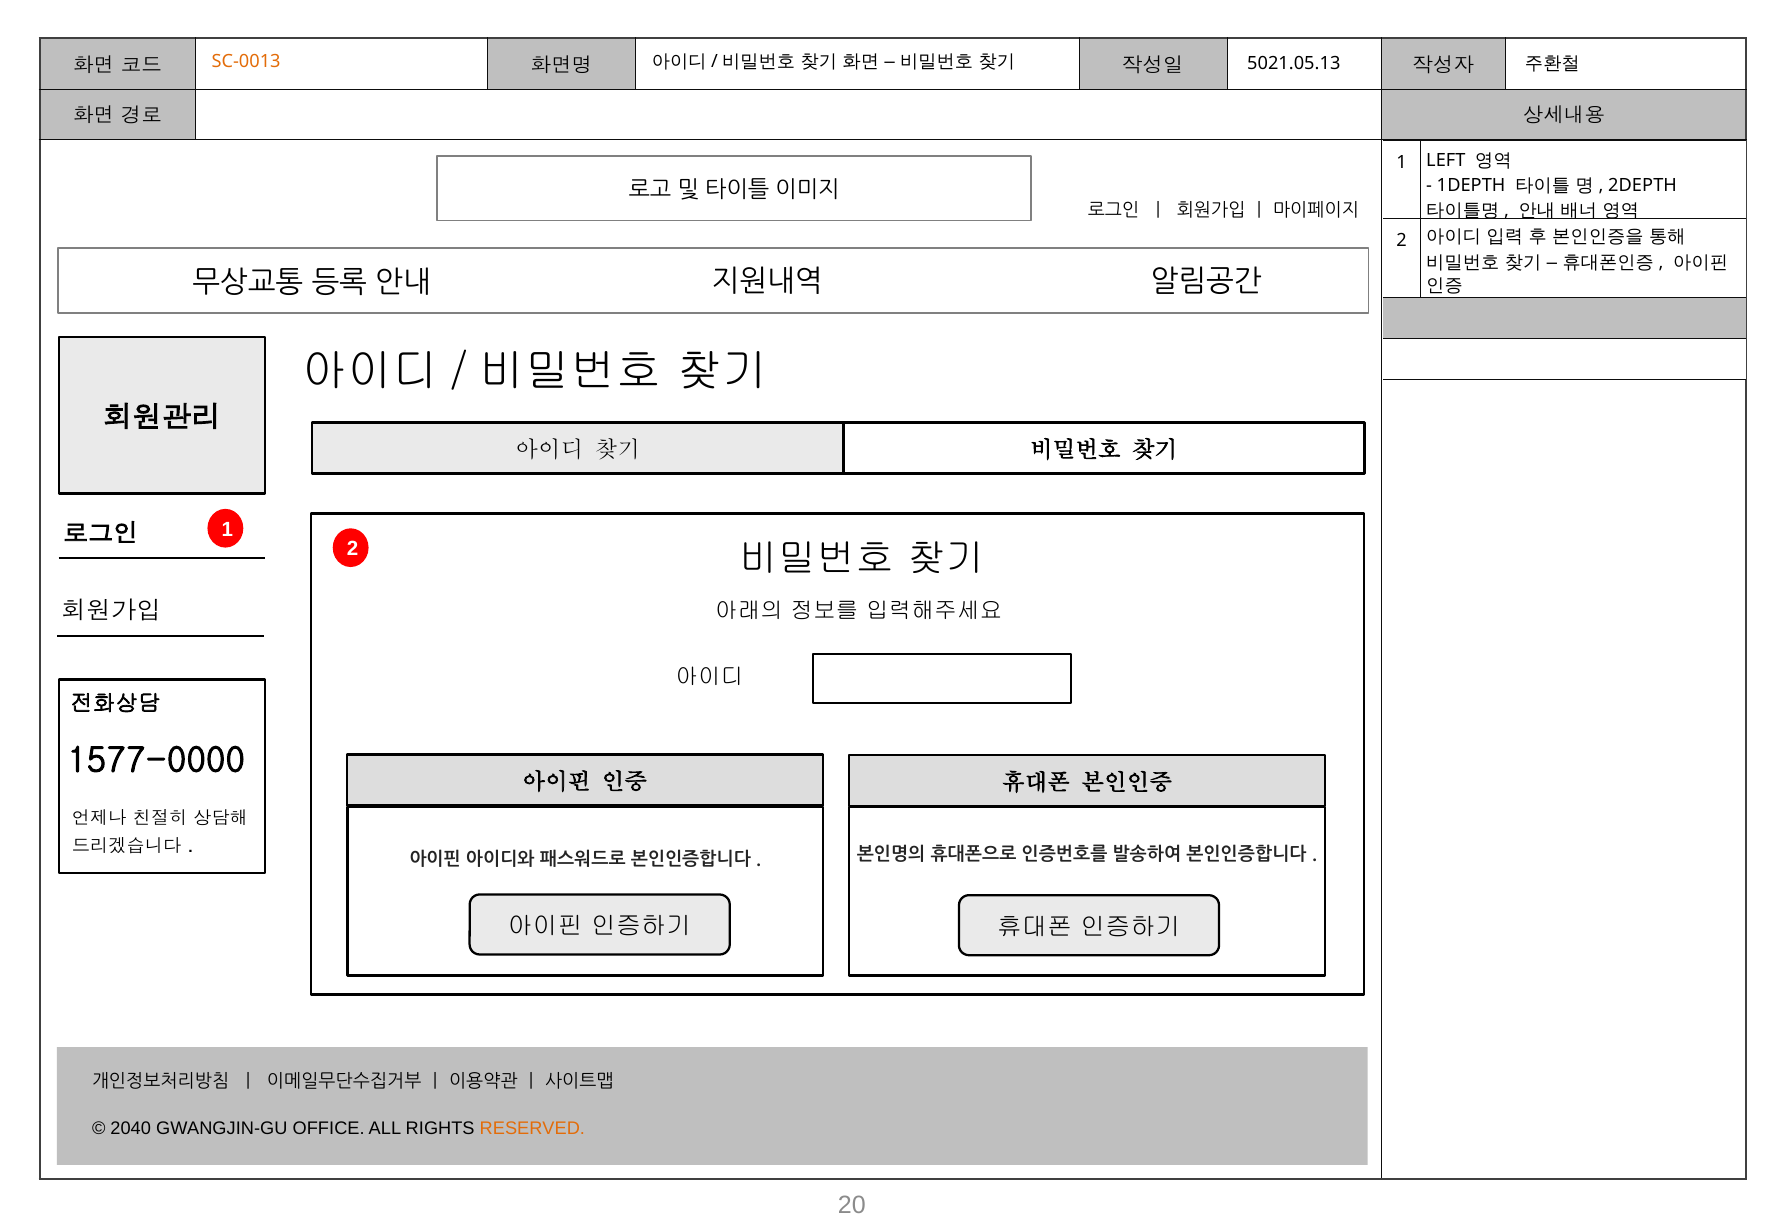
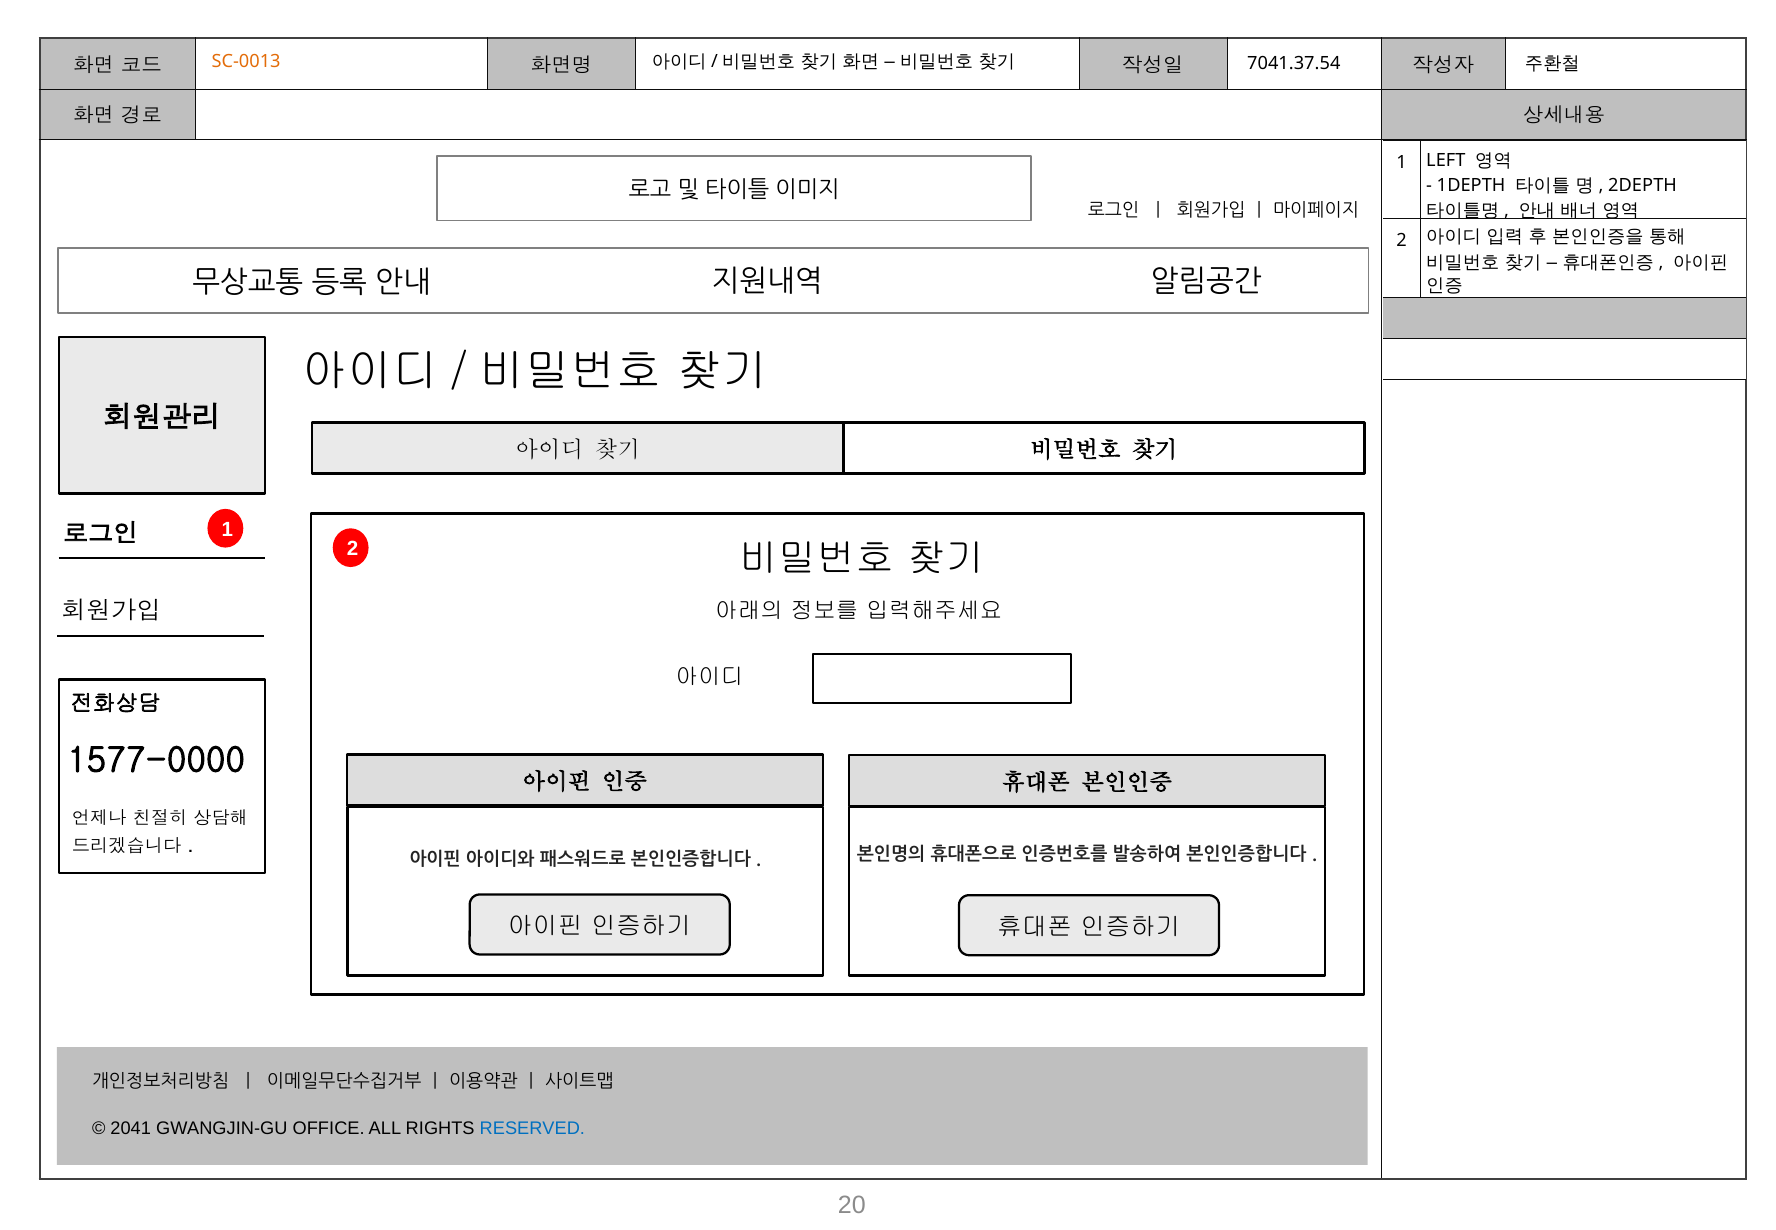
5021.05.13: 5021.05.13 -> 7041.37.54
2040: 2040 -> 2041
RESERVED colour: orange -> blue
